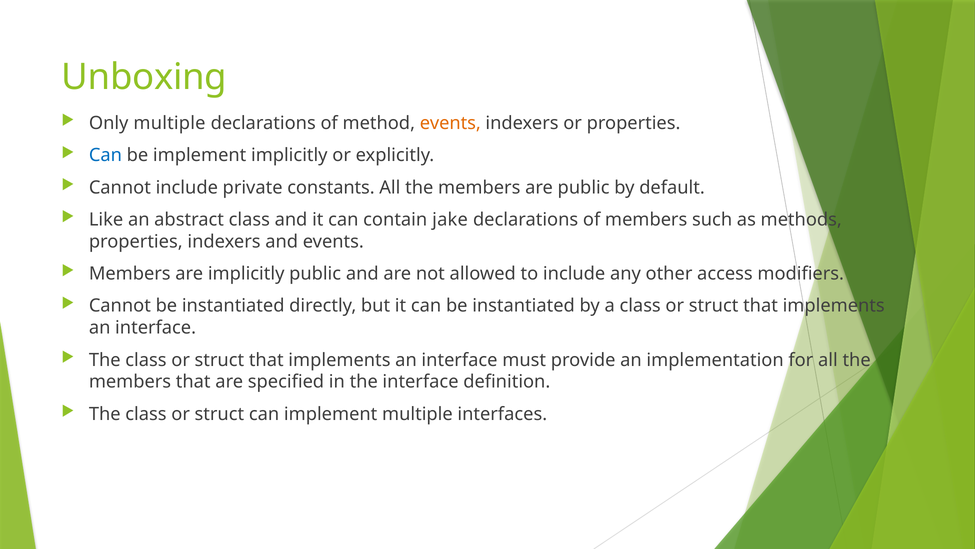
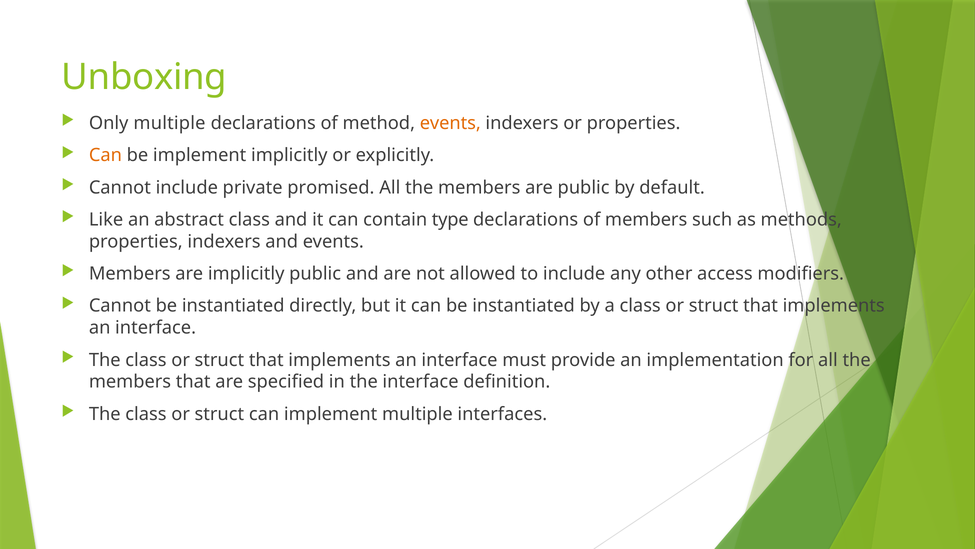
Can at (105, 155) colour: blue -> orange
constants: constants -> promised
jake: jake -> type
